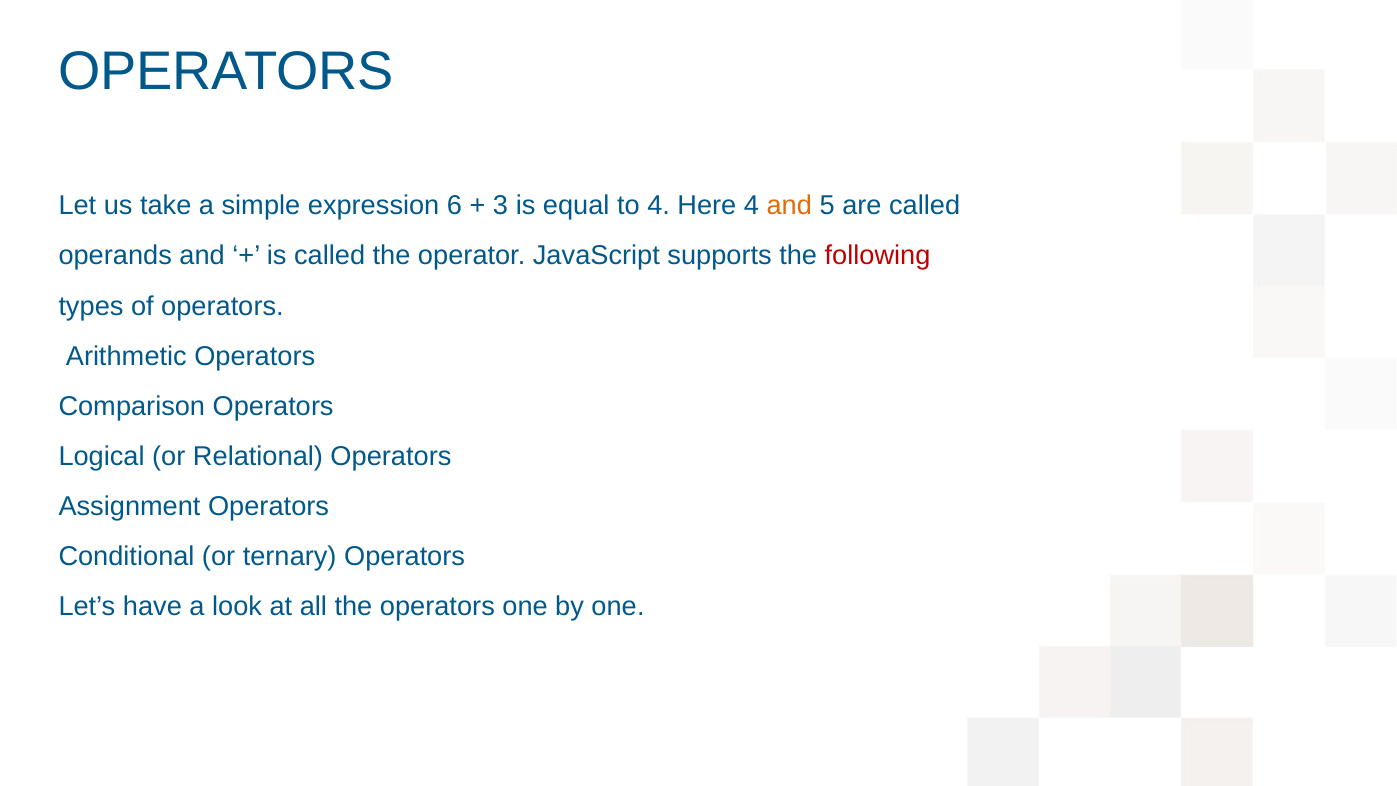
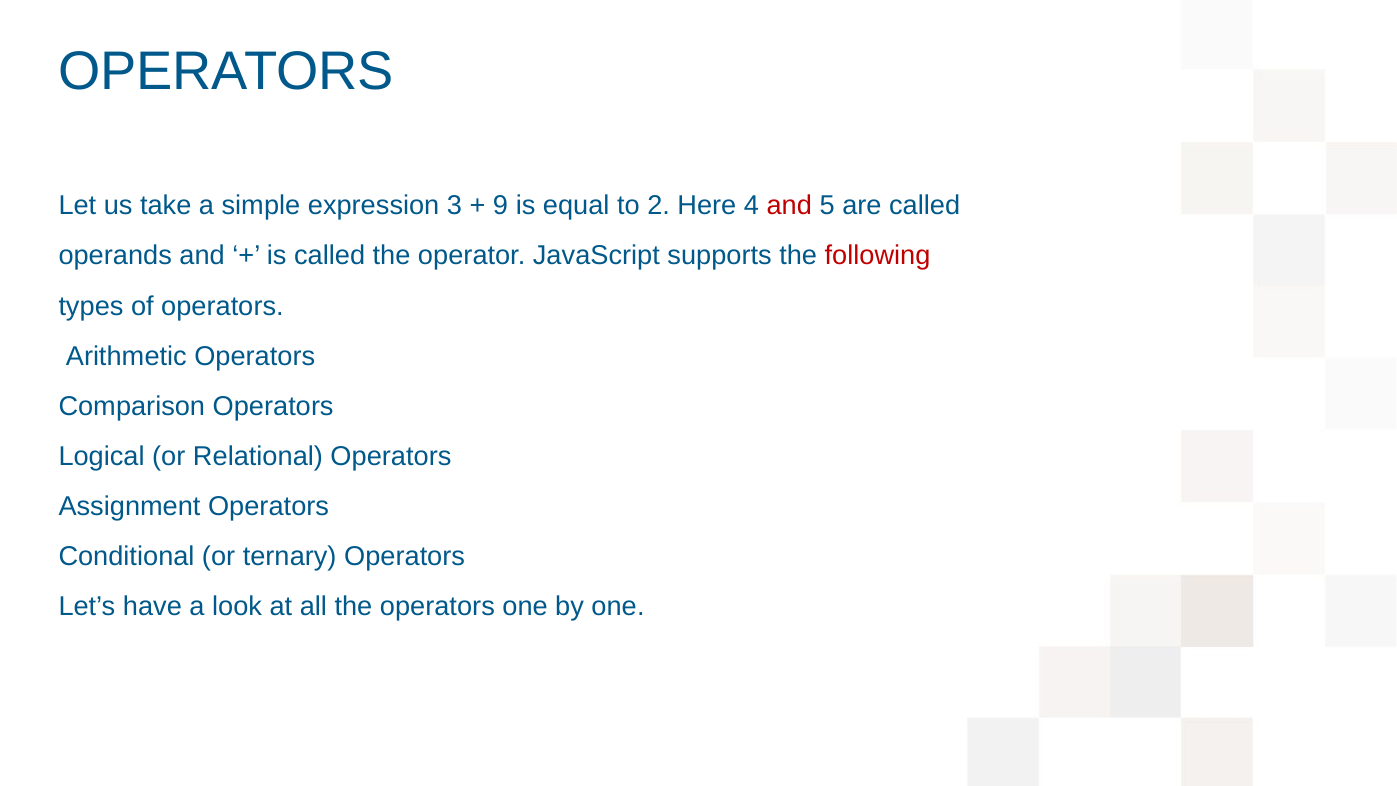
6: 6 -> 3
3: 3 -> 9
to 4: 4 -> 2
and at (789, 206) colour: orange -> red
